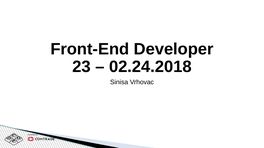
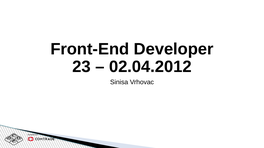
02.24.2018: 02.24.2018 -> 02.04.2012
